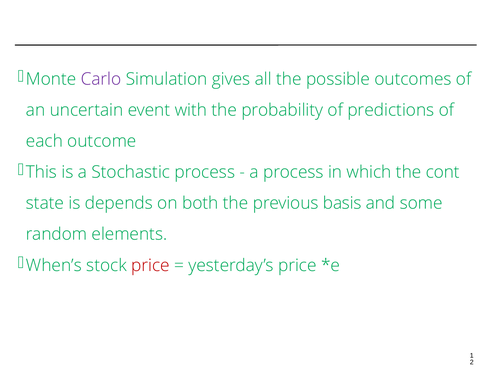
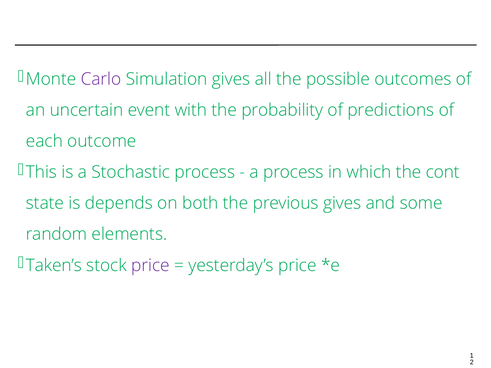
previous basis: basis -> gives
When’s: When’s -> Taken’s
price at (151, 266) colour: red -> purple
